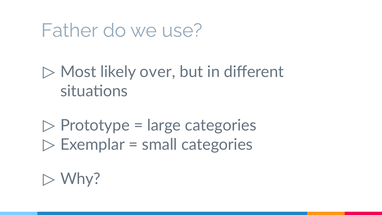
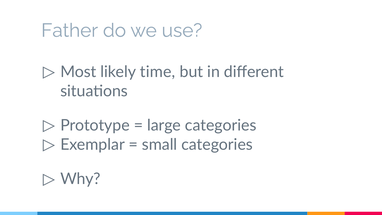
over: over -> time
